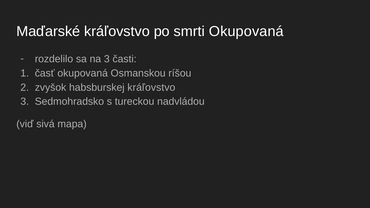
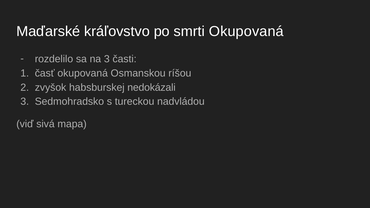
habsburskej kráľovstvo: kráľovstvo -> nedokázali
